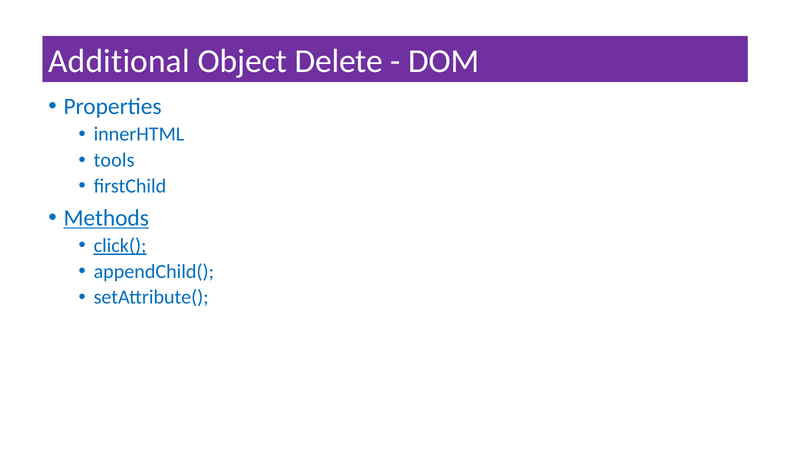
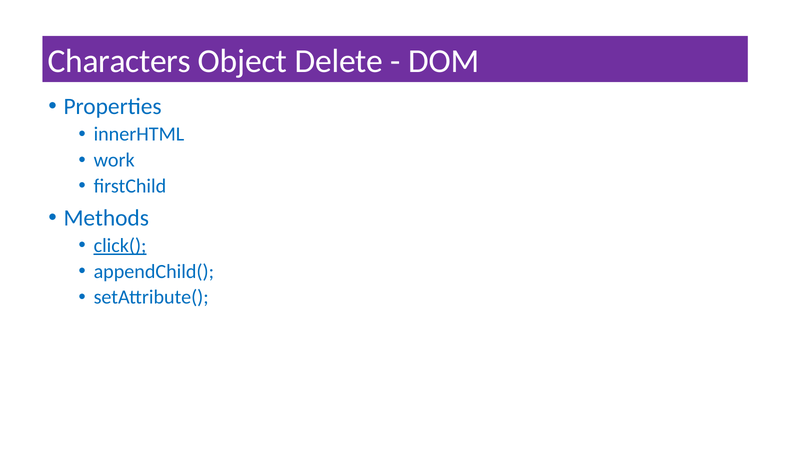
Additional: Additional -> Characters
tools: tools -> work
Methods underline: present -> none
